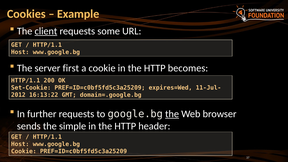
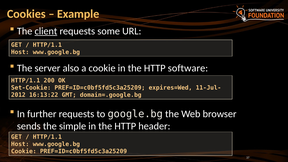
first: first -> also
becomes: becomes -> software
the at (172, 114) underline: present -> none
